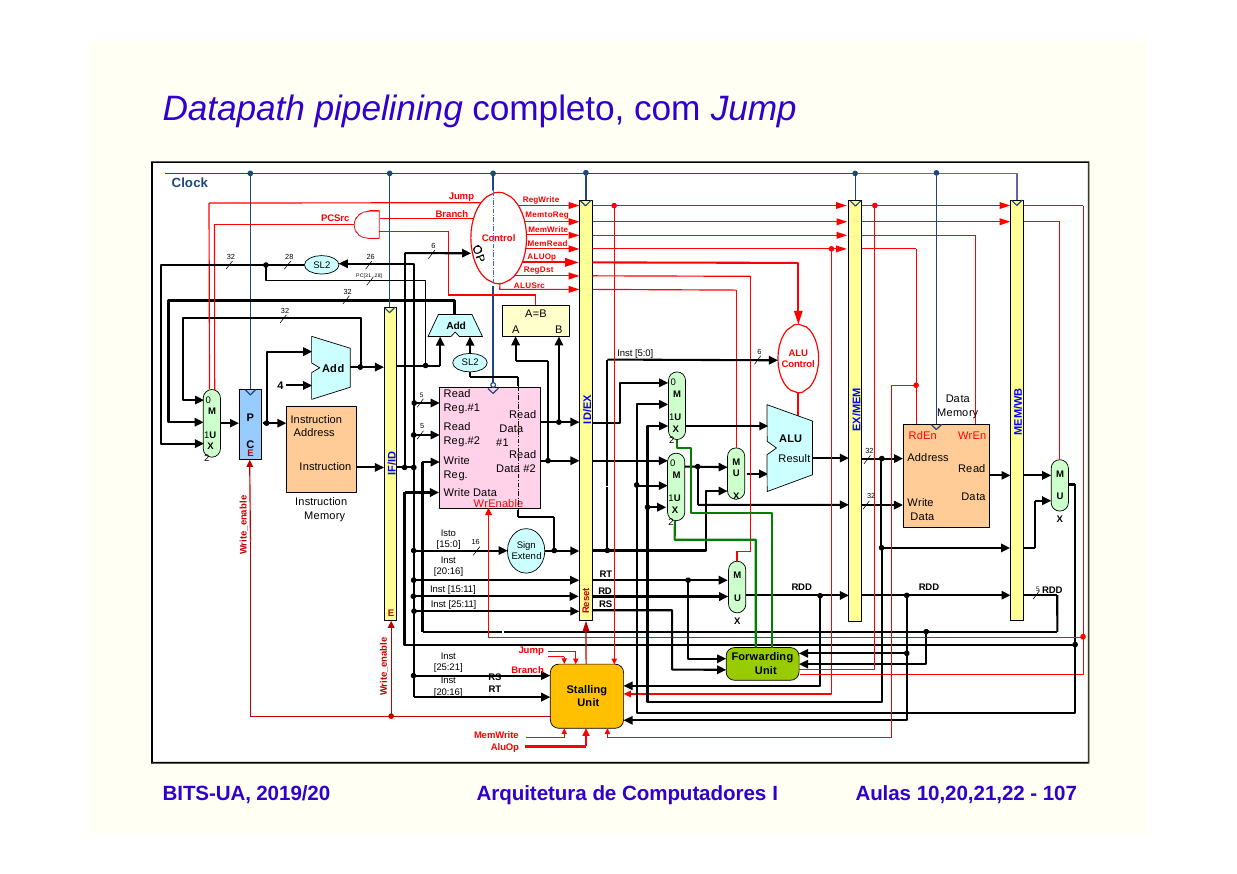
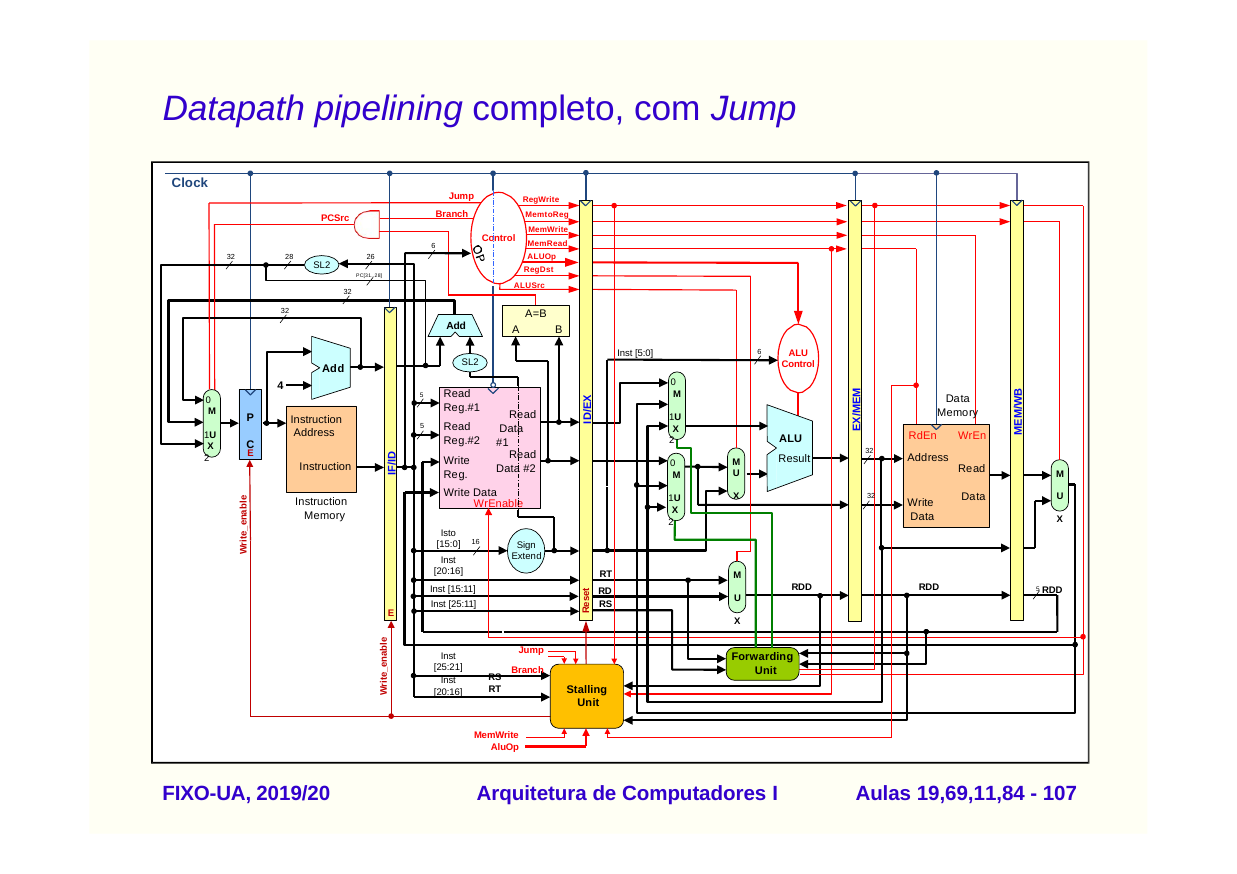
BITS-UA: BITS-UA -> FIXO-UA
10,20,21,22: 10,20,21,22 -> 19,69,11,84
